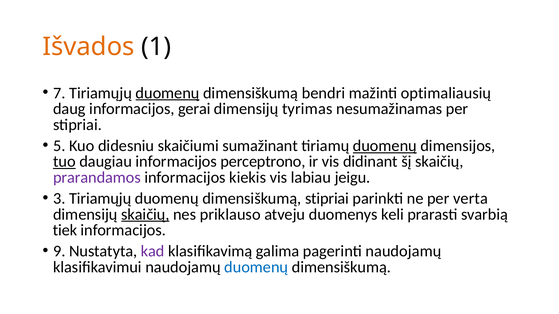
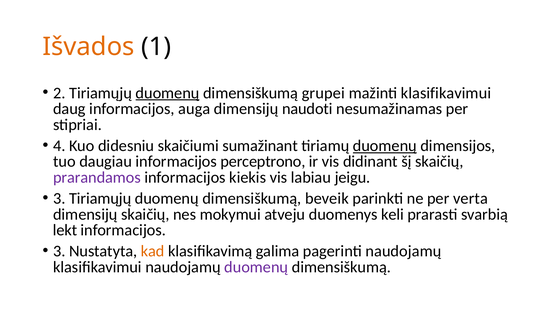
7: 7 -> 2
bendri: bendri -> grupei
mažinti optimaliausių: optimaliausių -> klasifikavimui
gerai: gerai -> auga
tyrimas: tyrimas -> naudoti
5: 5 -> 4
tuo underline: present -> none
dimensiškumą stipriai: stipriai -> beveik
skaičių at (145, 215) underline: present -> none
priklauso: priklauso -> mokymui
tiek: tiek -> lekt
9 at (59, 252): 9 -> 3
kad colour: purple -> orange
duomenų at (256, 267) colour: blue -> purple
